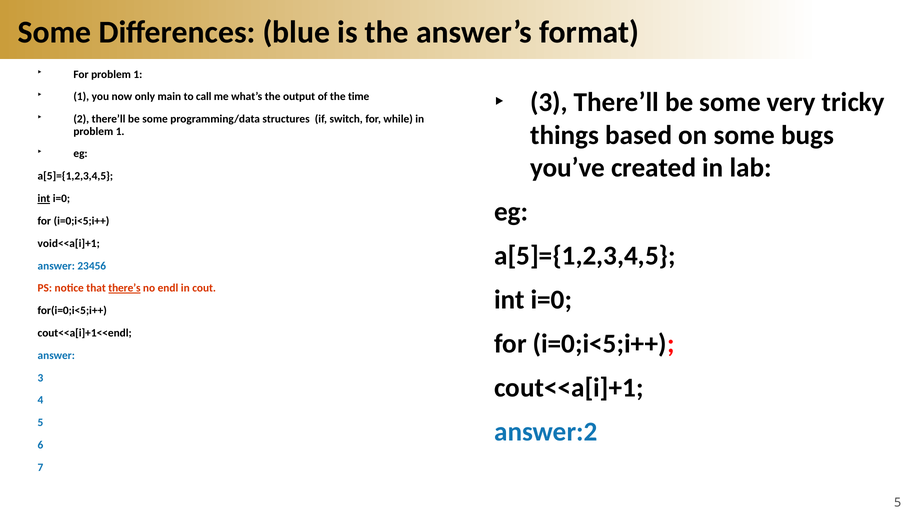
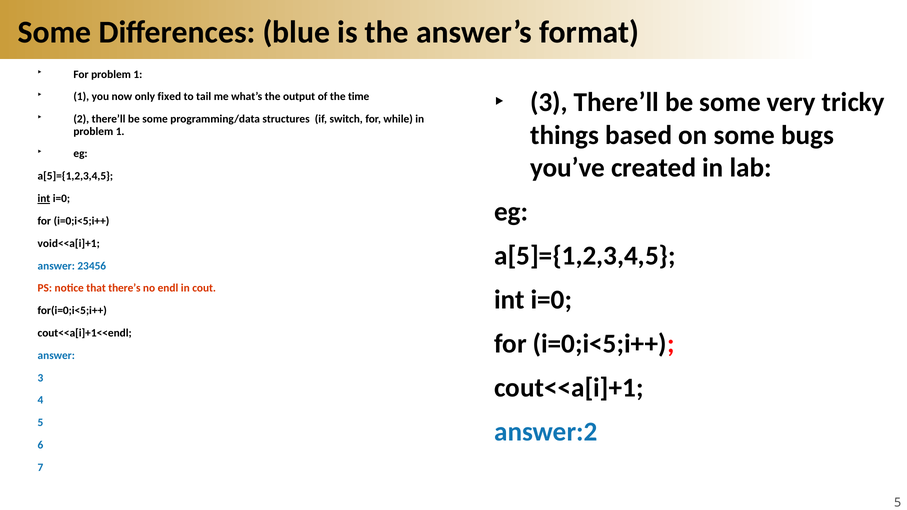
main: main -> fixed
call: call -> tail
there’s underline: present -> none
